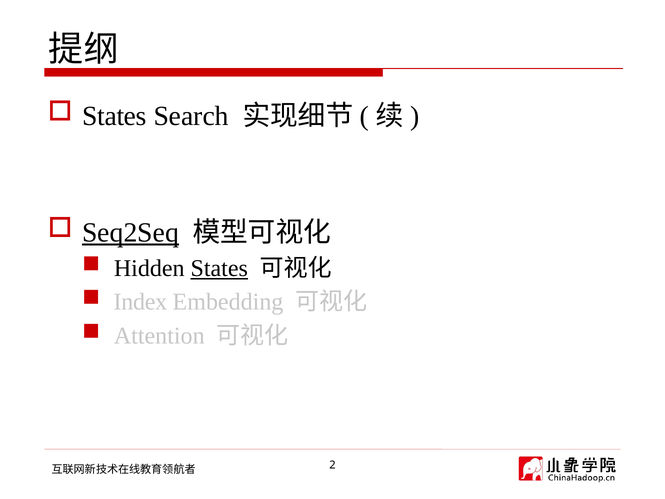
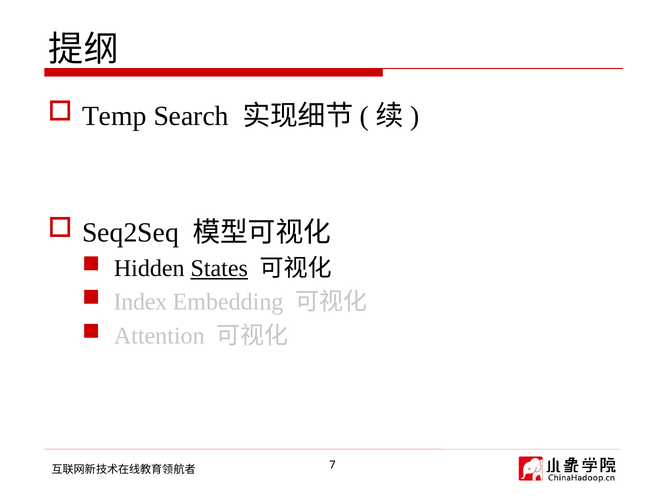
States at (114, 116): States -> Temp
Seq2Seq underline: present -> none
2: 2 -> 7
